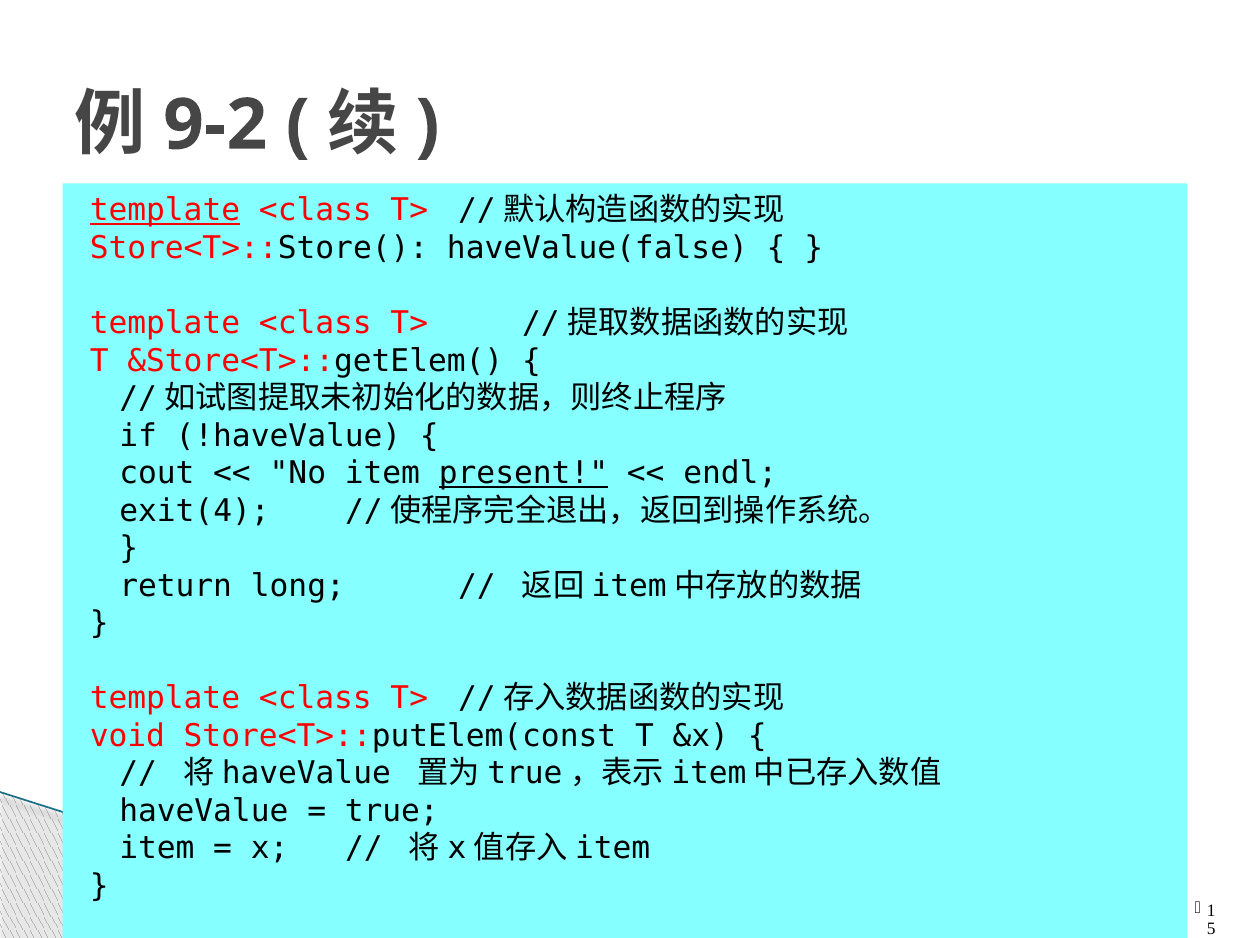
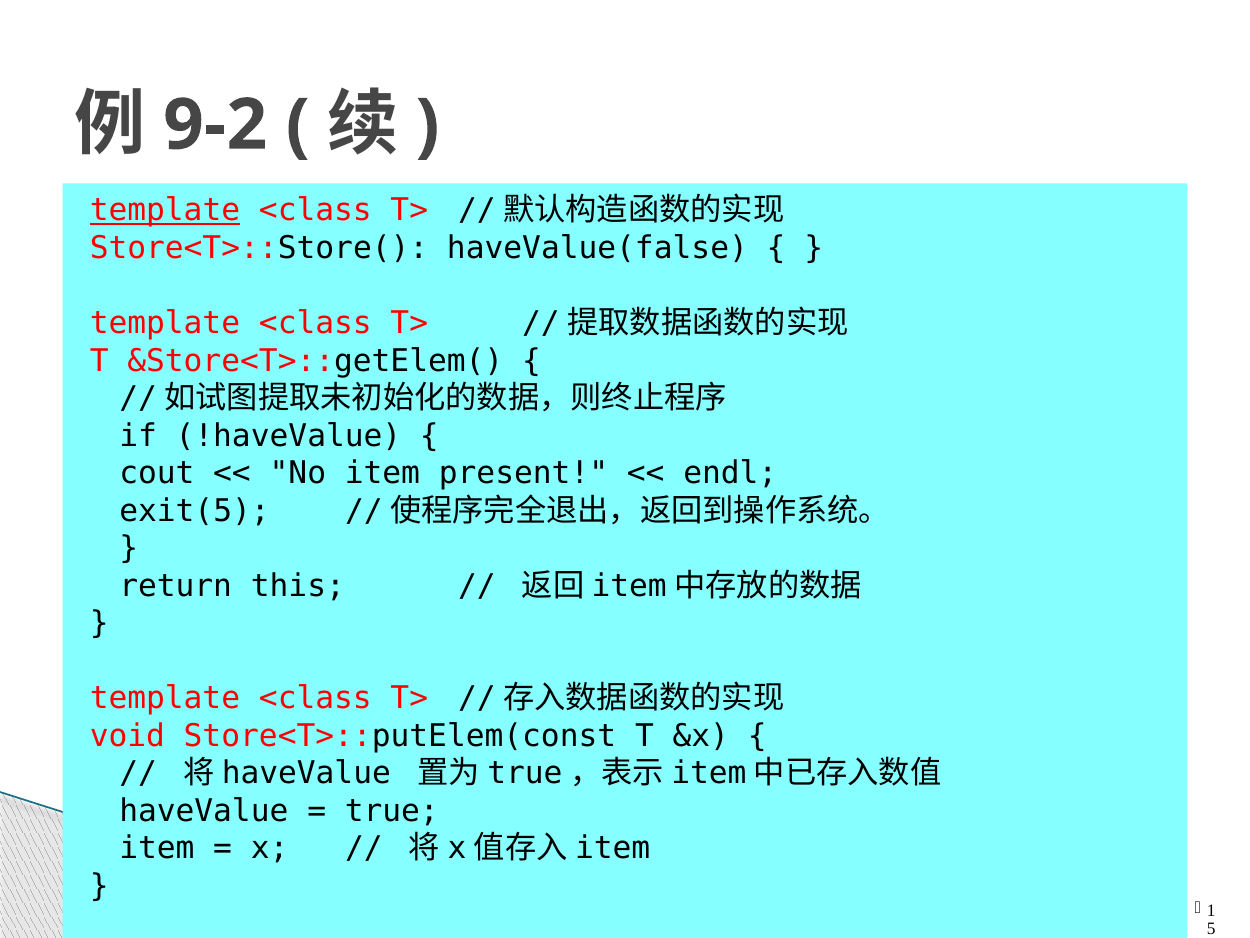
present underline: present -> none
exit(4: exit(4 -> exit(5
long: long -> this
